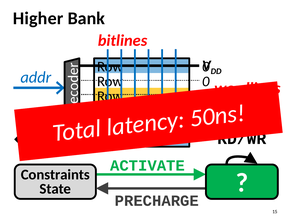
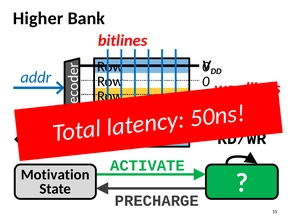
Constraints: Constraints -> Motivation
